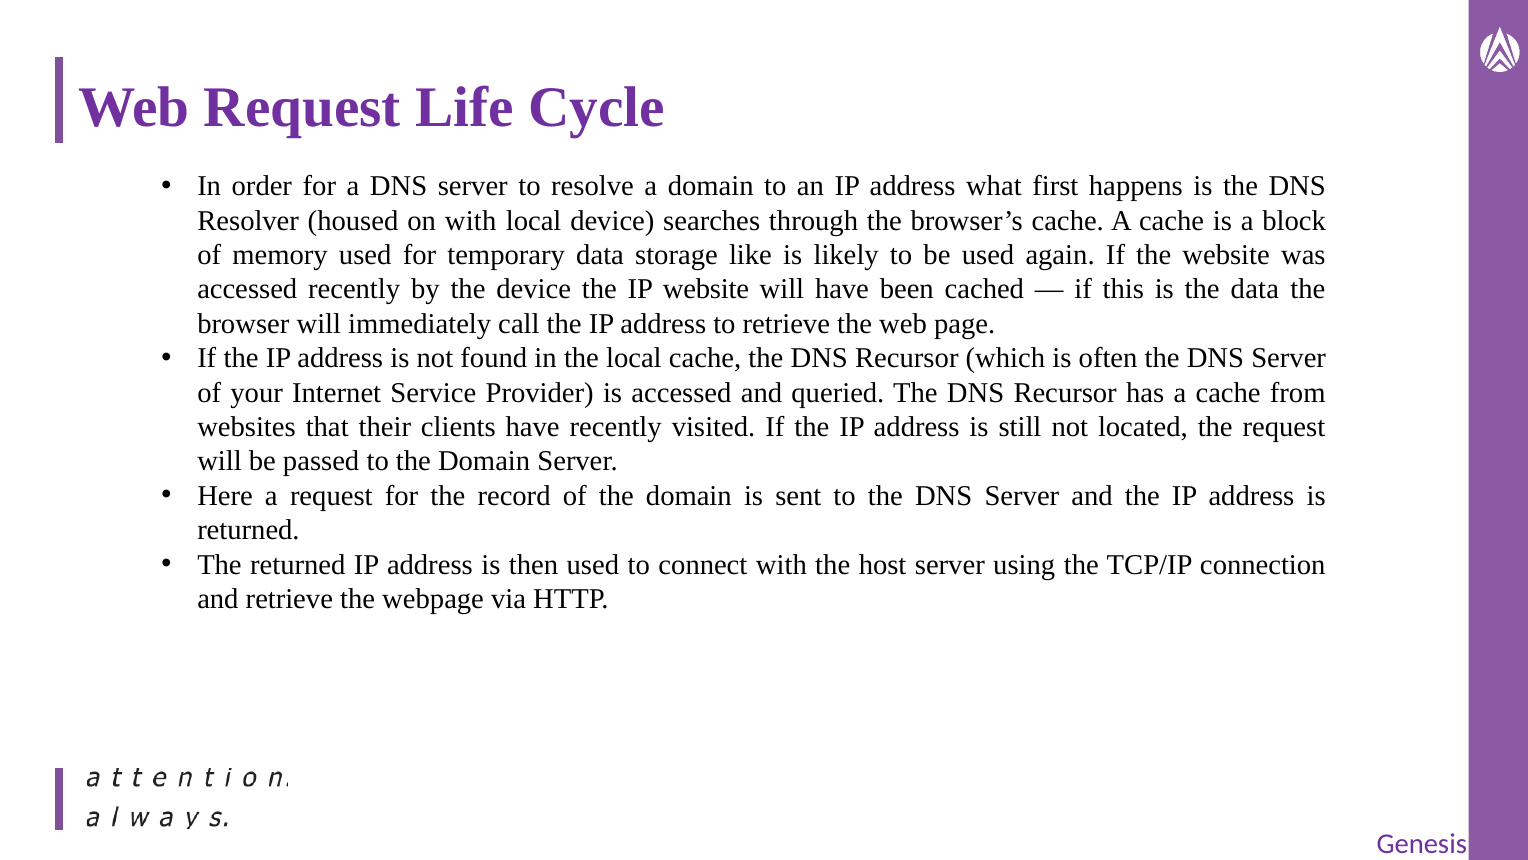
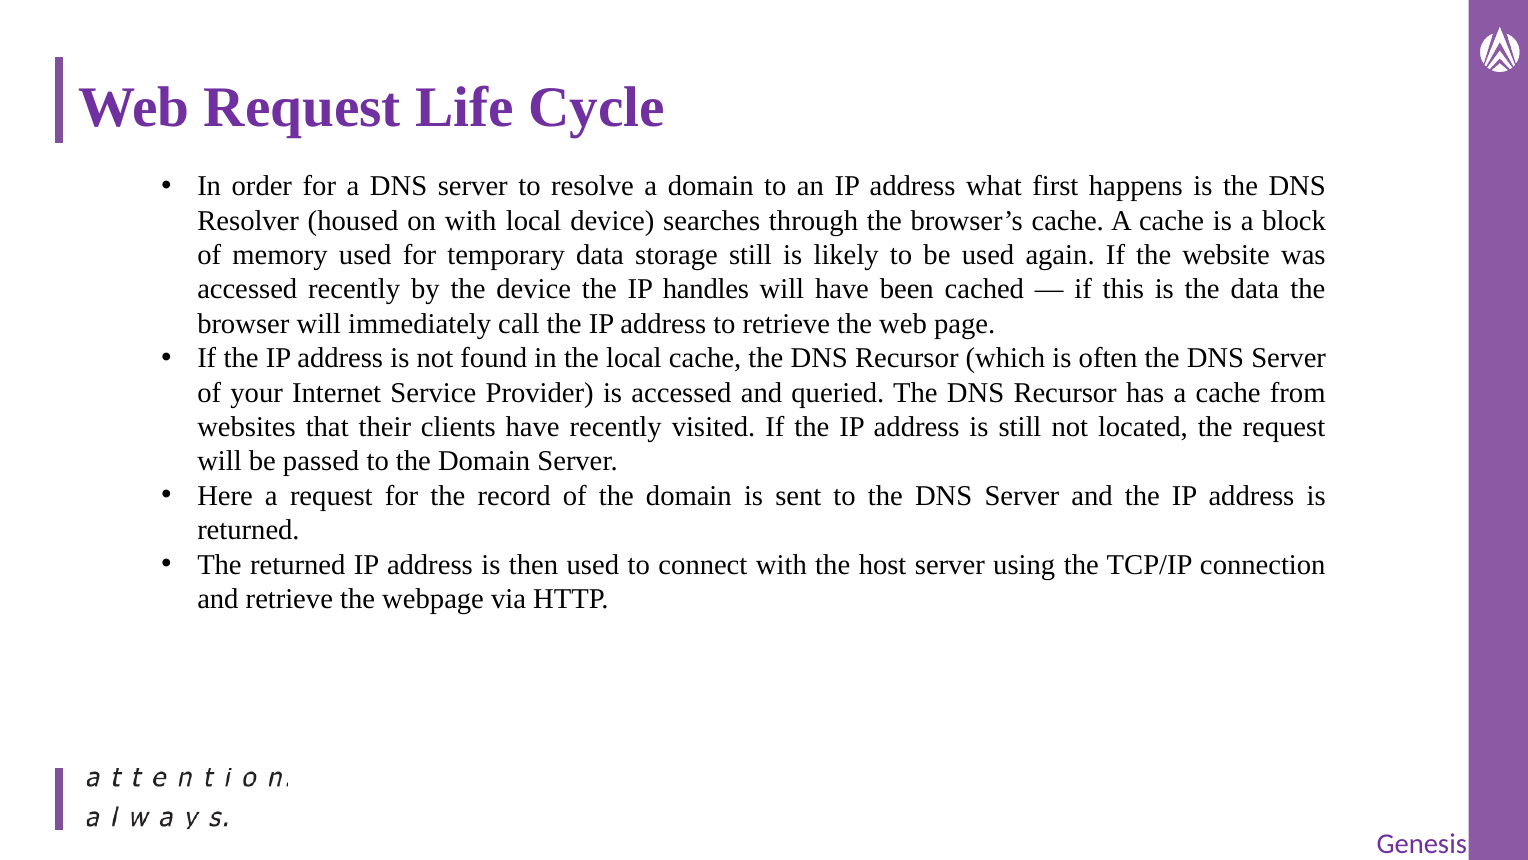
storage like: like -> still
IP website: website -> handles
